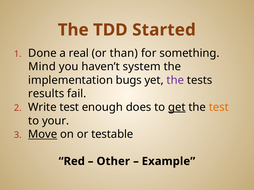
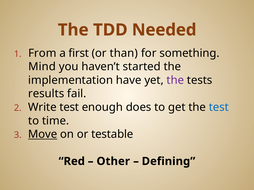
Started: Started -> Needed
Done: Done -> From
real: real -> first
system: system -> started
bugs: bugs -> have
get underline: present -> none
test at (219, 107) colour: orange -> blue
your: your -> time
Example: Example -> Defining
